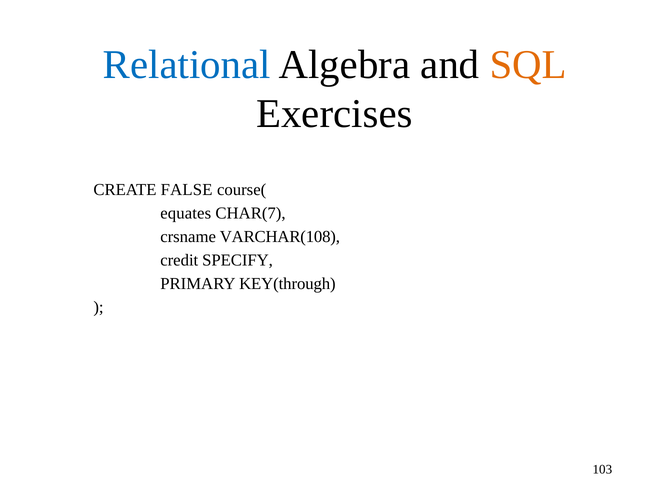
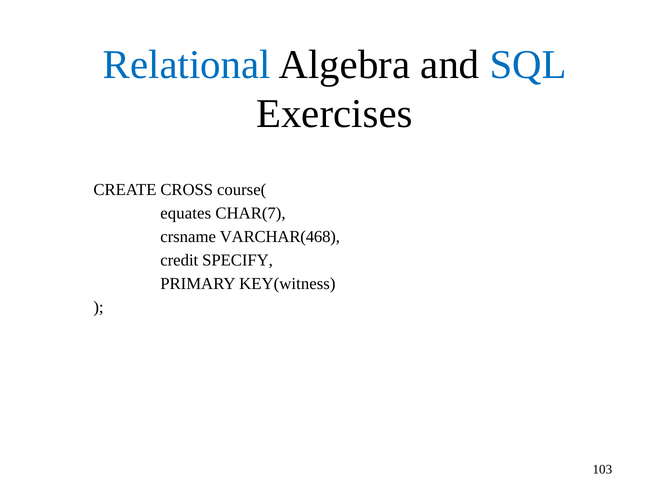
SQL colour: orange -> blue
FALSE: FALSE -> CROSS
VARCHAR(108: VARCHAR(108 -> VARCHAR(468
KEY(through: KEY(through -> KEY(witness
